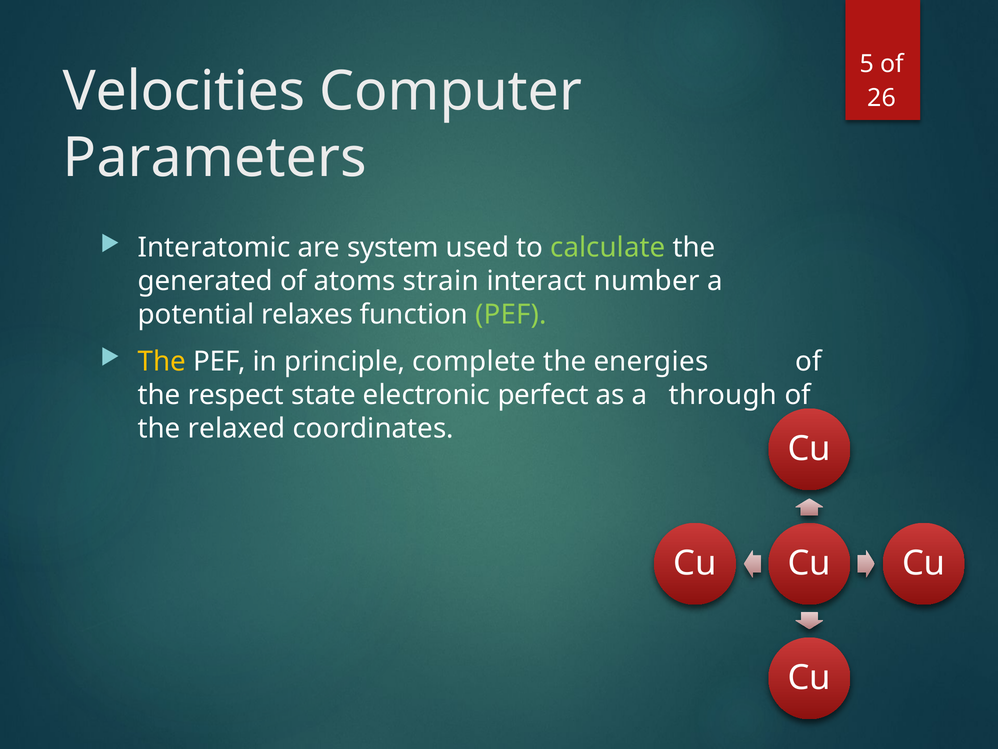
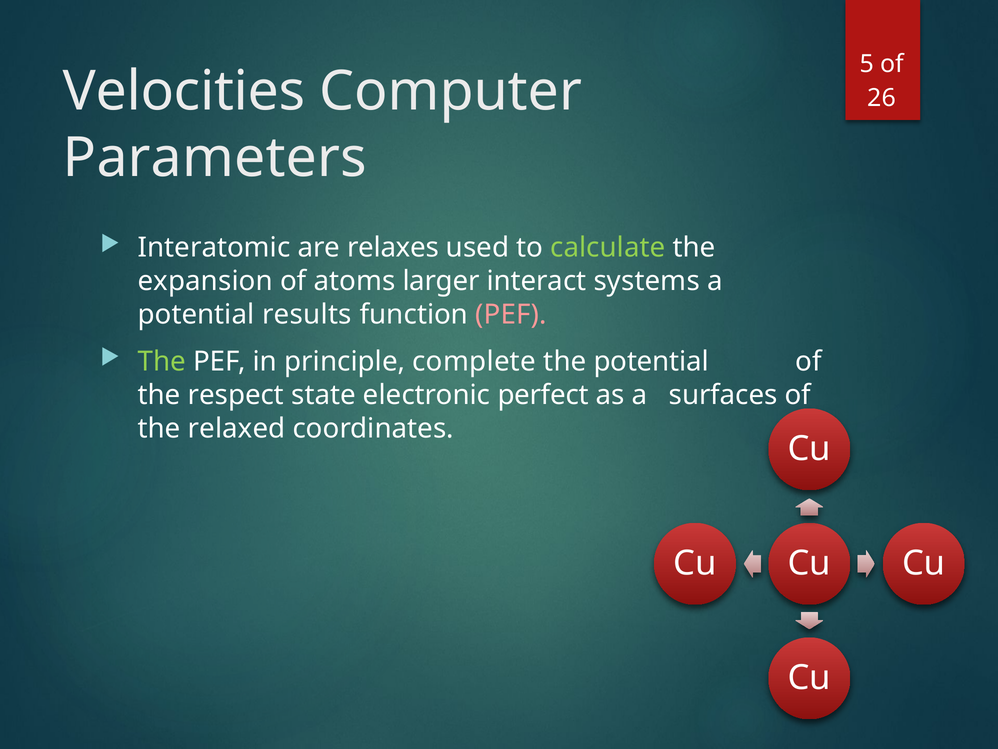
system: system -> relaxes
generated: generated -> expansion
strain: strain -> larger
number: number -> systems
relaxes: relaxes -> results
PEF at (511, 314) colour: light green -> pink
The at (162, 361) colour: yellow -> light green
the energies: energies -> potential
through: through -> surfaces
